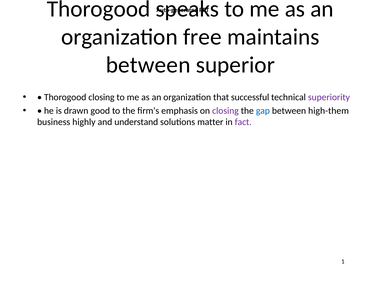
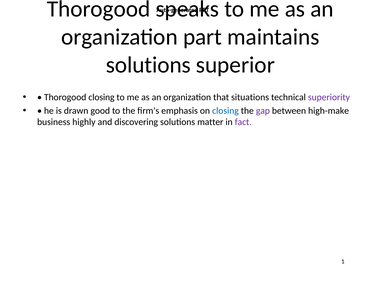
free: free -> part
between at (148, 65): between -> solutions
successful: successful -> situations
closing at (225, 111) colour: purple -> blue
gap colour: blue -> purple
high-them: high-them -> high-make
understand: understand -> discovering
